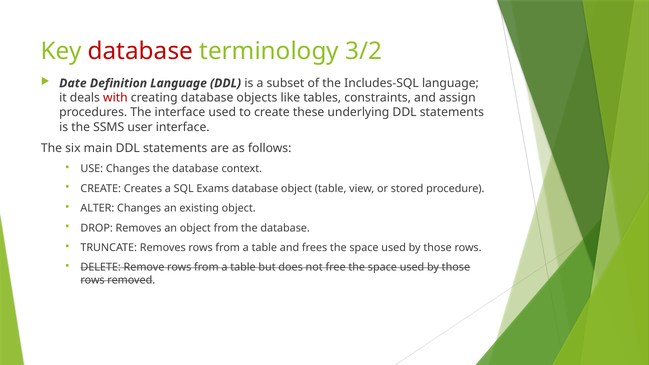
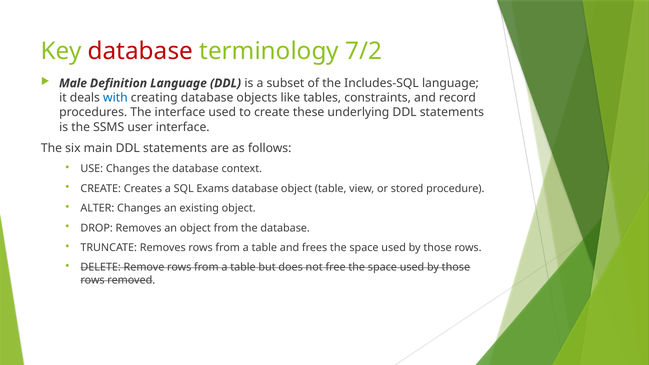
3/2: 3/2 -> 7/2
Date: Date -> Male
with colour: red -> blue
assign: assign -> record
